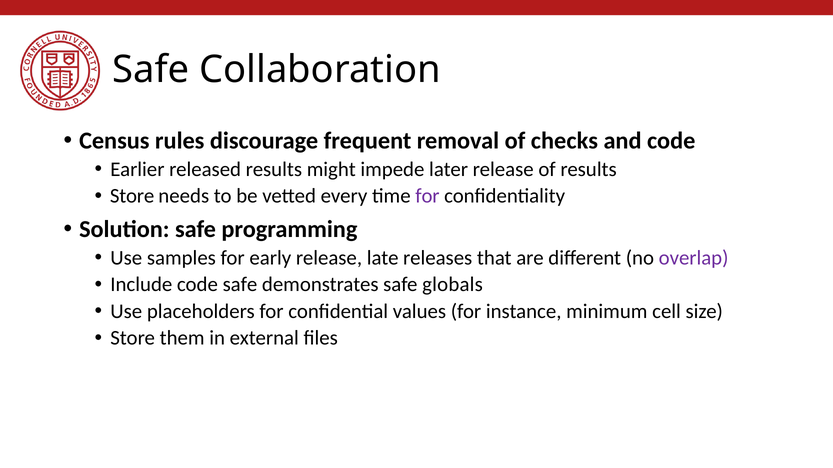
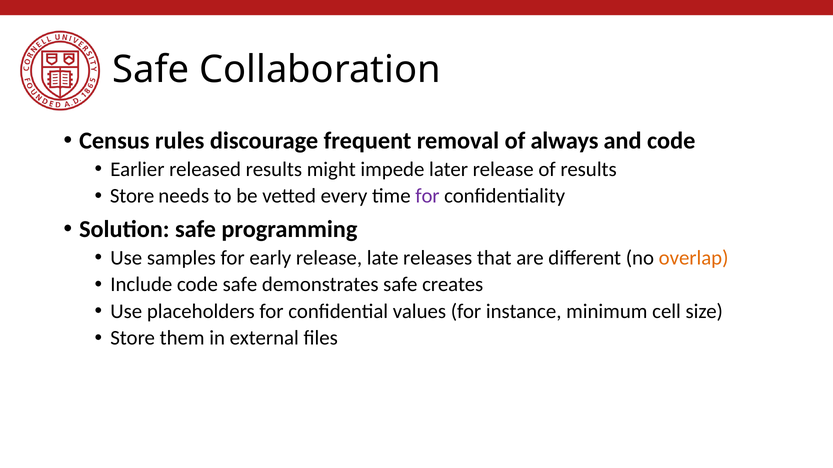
checks: checks -> always
overlap colour: purple -> orange
globals: globals -> creates
